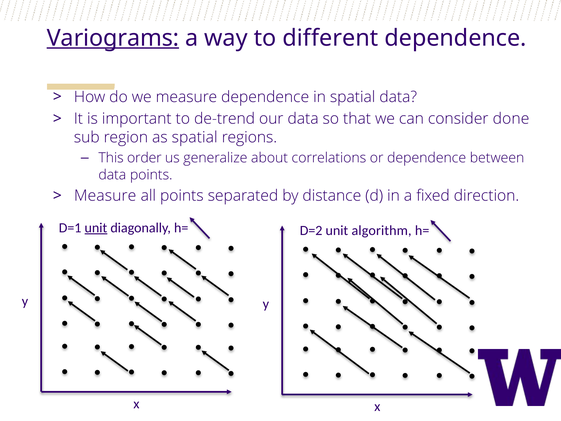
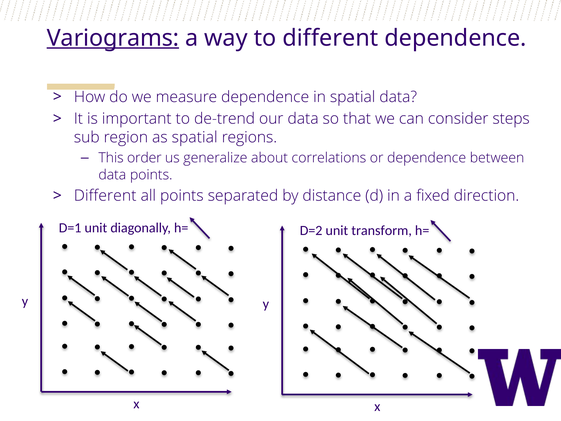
done: done -> steps
Measure at (105, 196): Measure -> Different
unit at (96, 228) underline: present -> none
algorithm: algorithm -> transform
